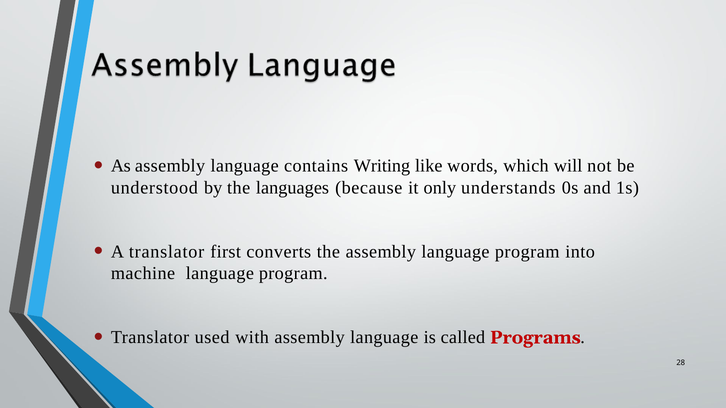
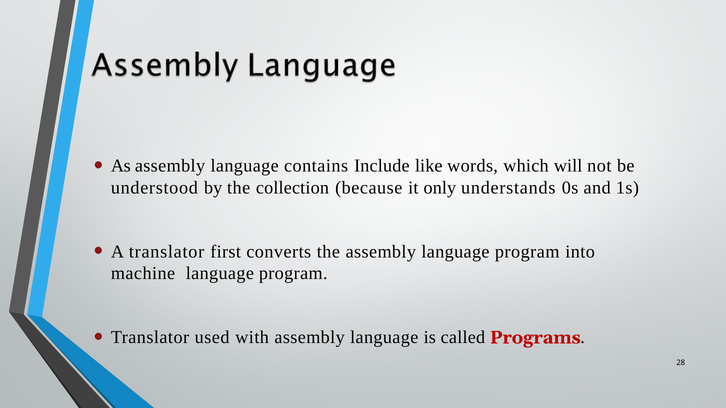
Writing: Writing -> Include
languages: languages -> collection
